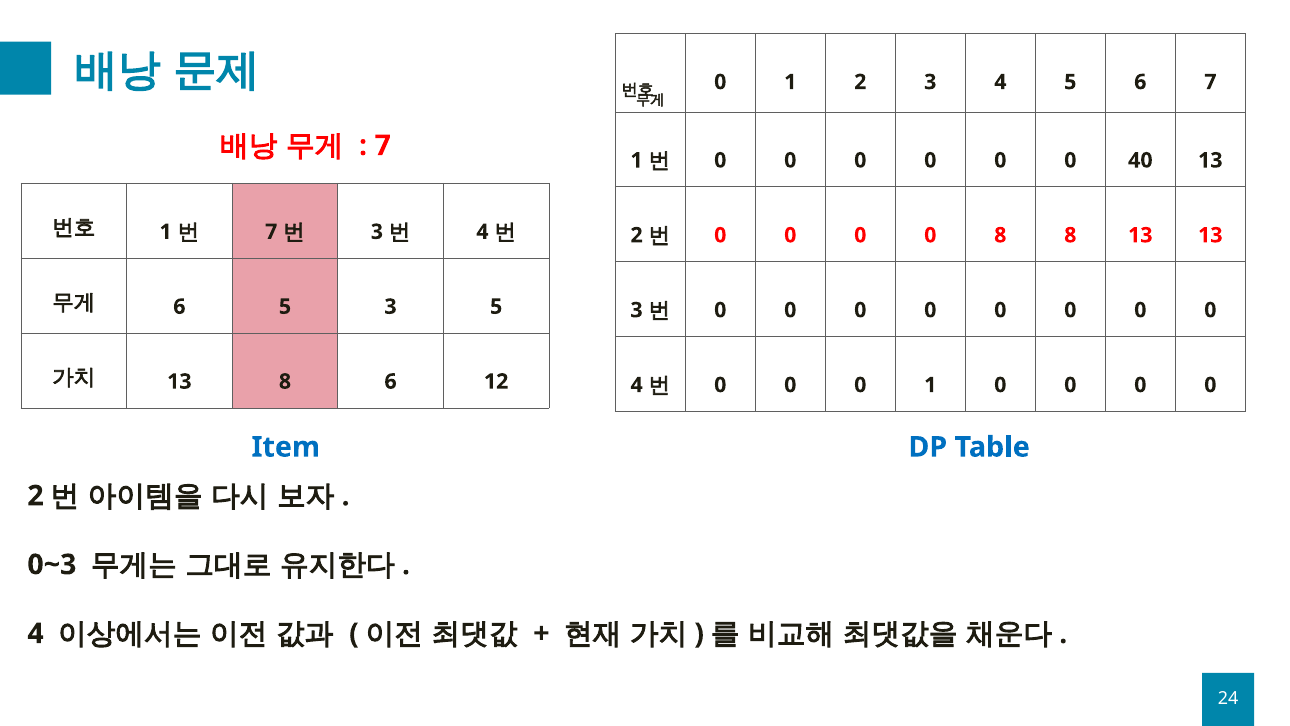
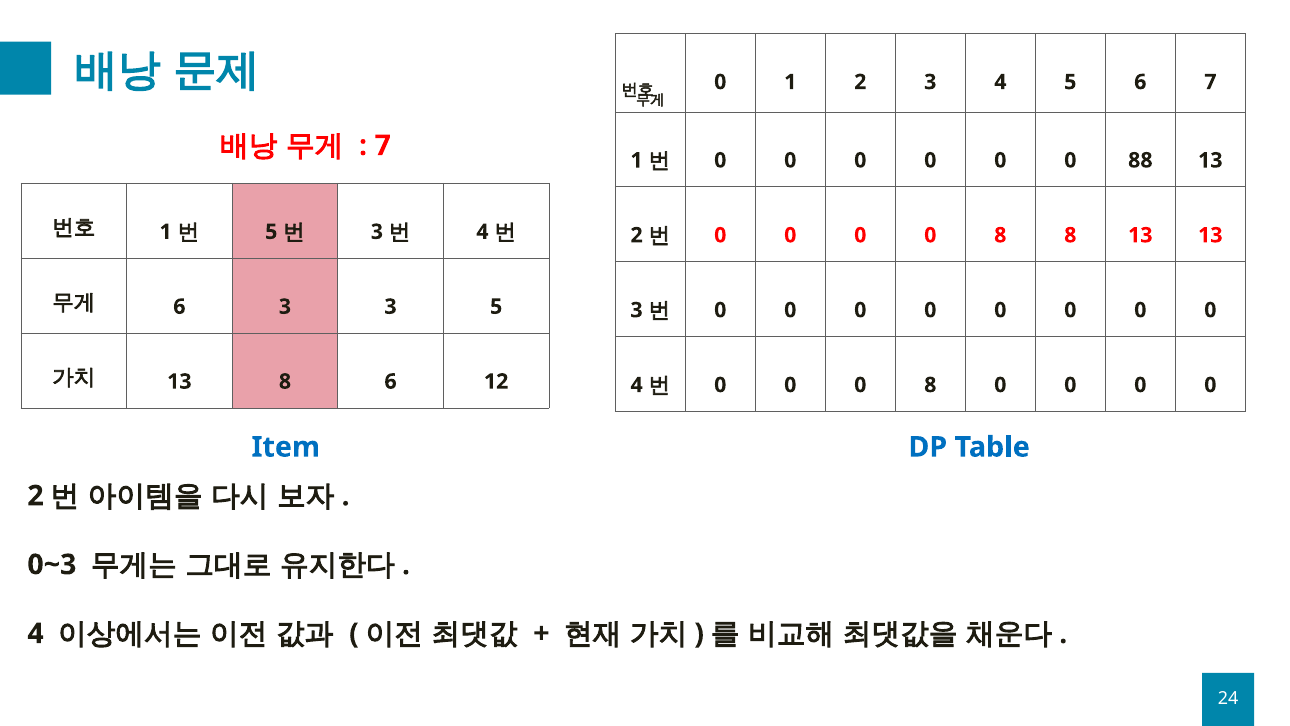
40: 40 -> 88
7 at (271, 232): 7 -> 5
6 5: 5 -> 3
1 at (930, 385): 1 -> 8
